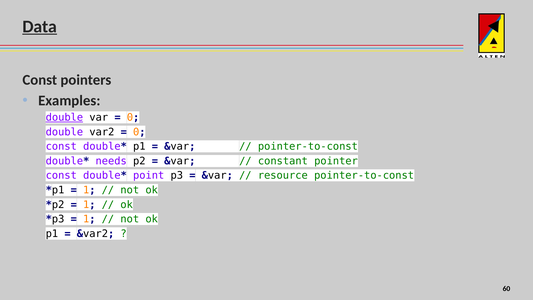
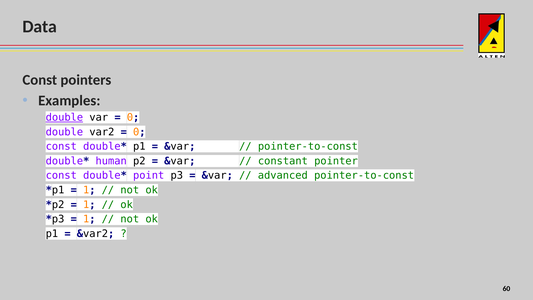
Data underline: present -> none
needs: needs -> human
resource: resource -> advanced
